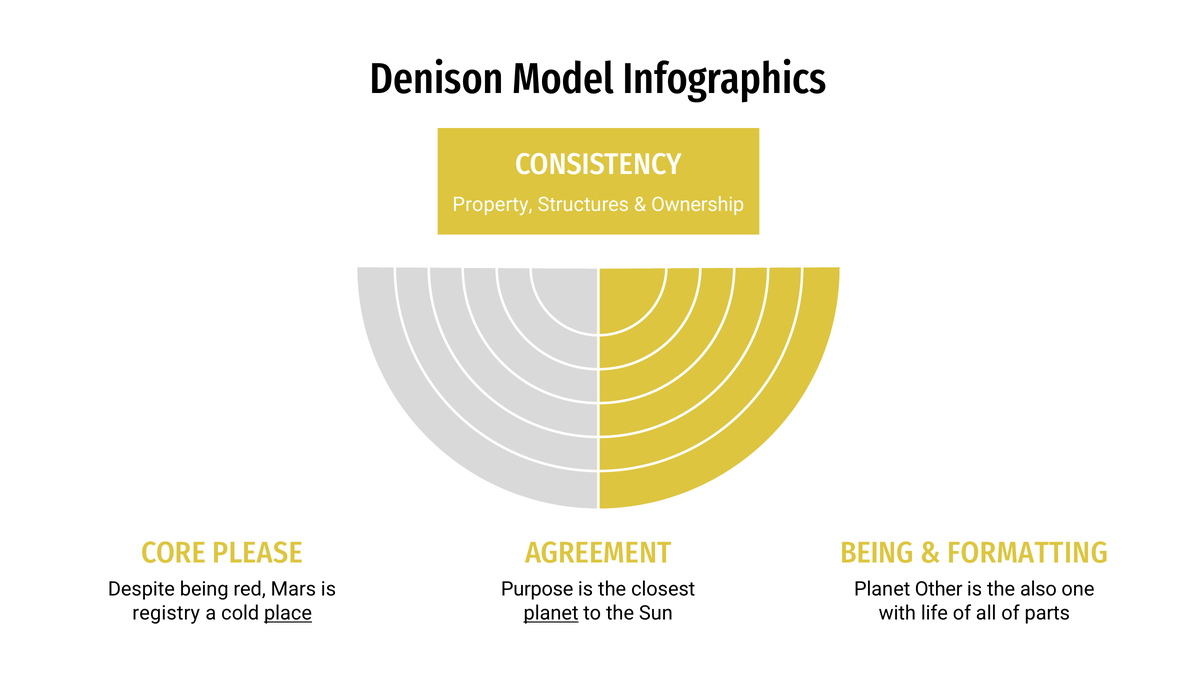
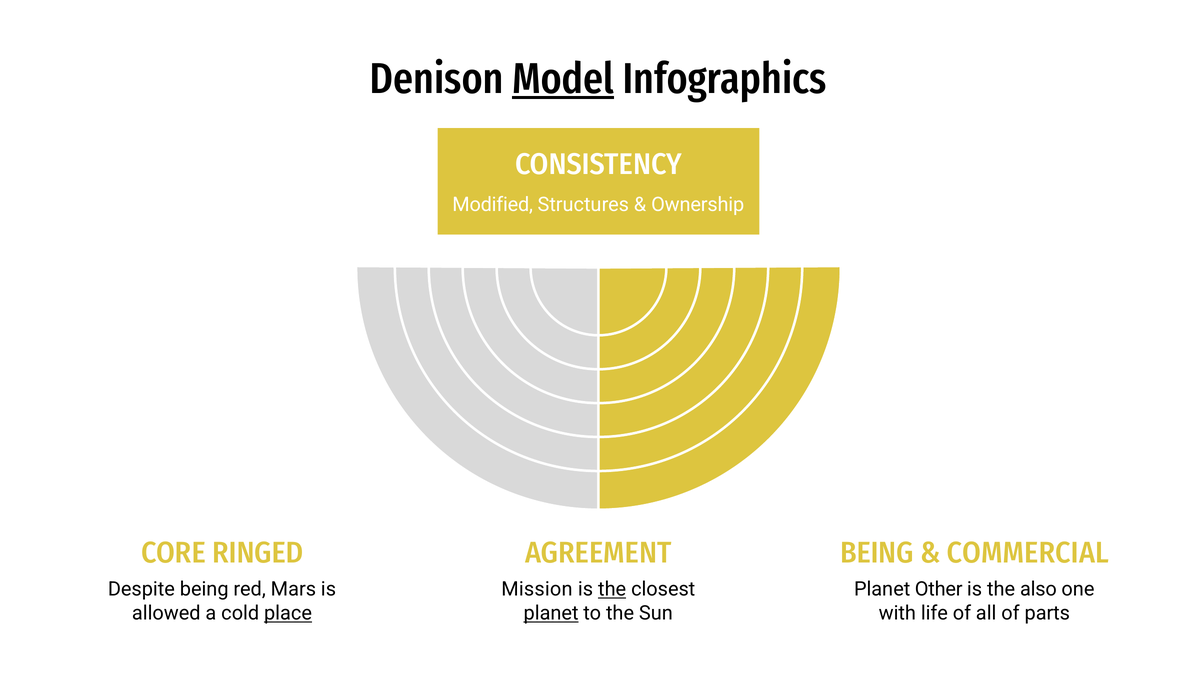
Model underline: none -> present
Property: Property -> Modified
PLEASE: PLEASE -> RINGED
FORMATTING: FORMATTING -> COMMERCIAL
Purpose: Purpose -> Mission
the at (612, 590) underline: none -> present
registry: registry -> allowed
